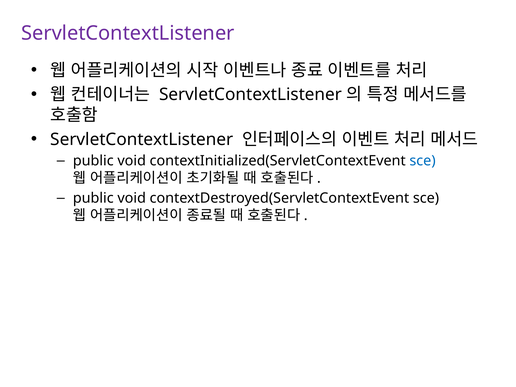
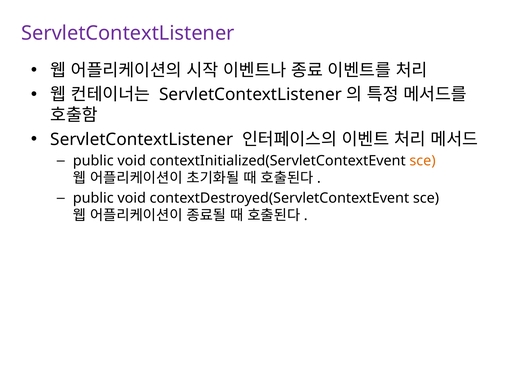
sce at (423, 161) colour: blue -> orange
